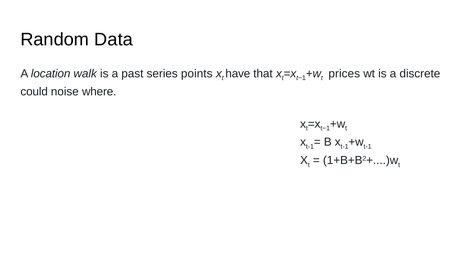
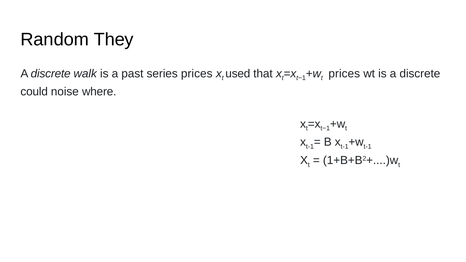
Data: Data -> They
location at (51, 74): location -> discrete
series points: points -> prices
have: have -> used
